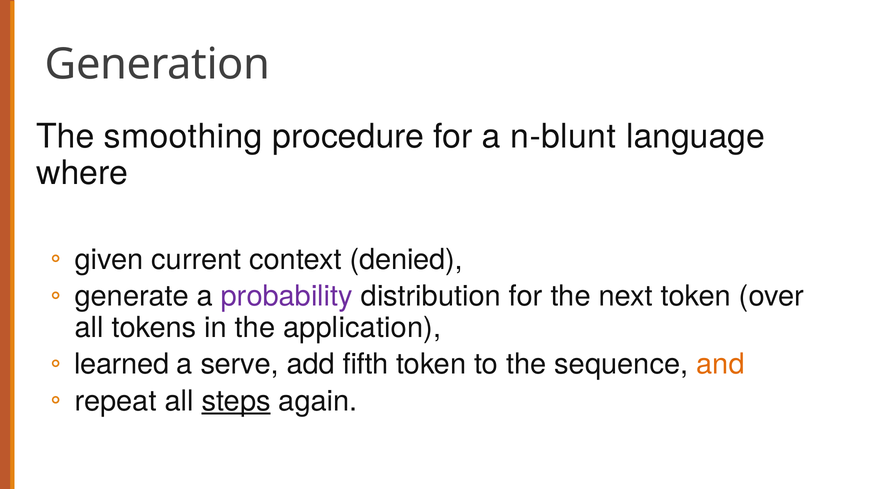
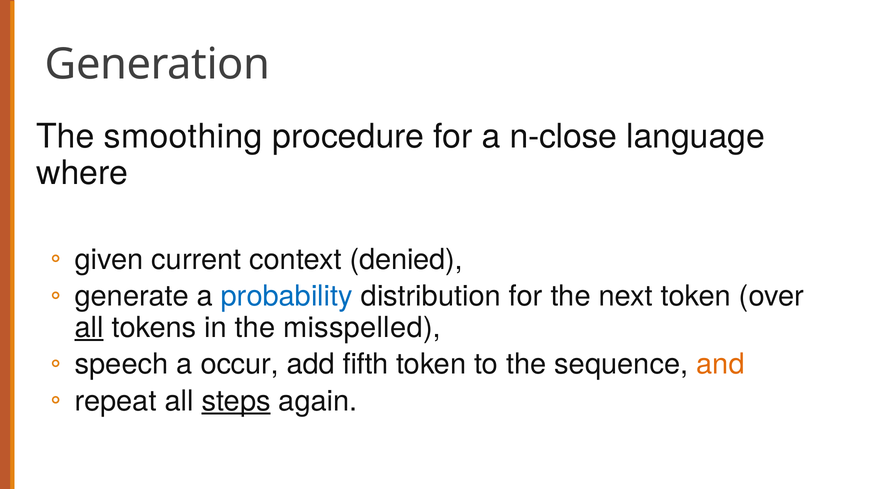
n-blunt: n-blunt -> n-close
probability colour: purple -> blue
all at (89, 328) underline: none -> present
application: application -> misspelled
learned: learned -> speech
serve: serve -> occur
